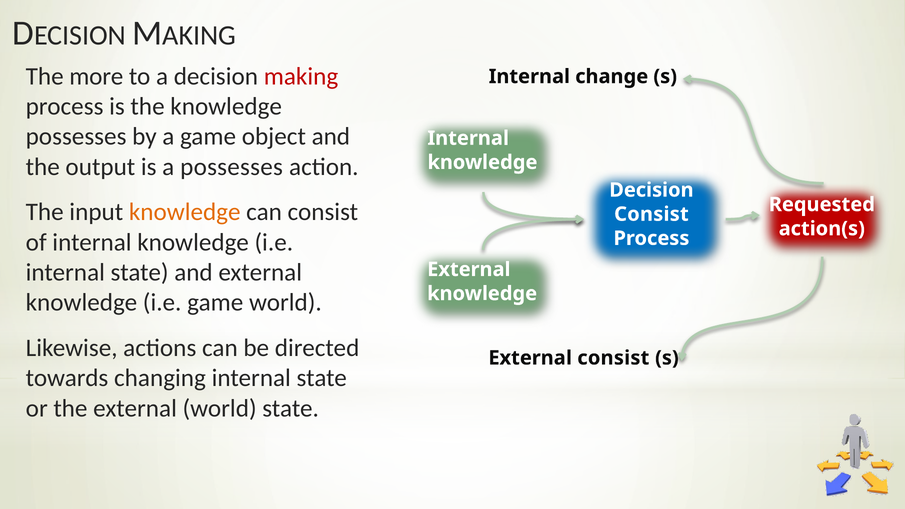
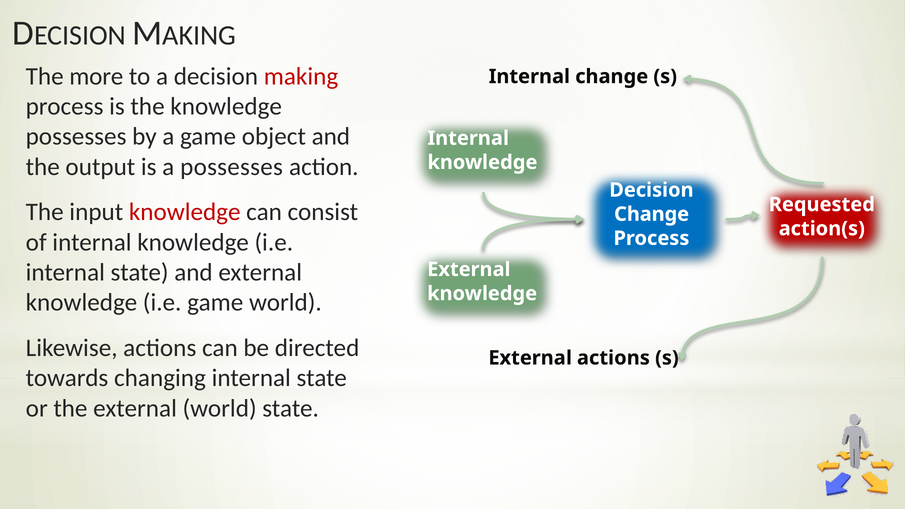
knowledge at (185, 212) colour: orange -> red
Consist at (651, 214): Consist -> Change
External consist: consist -> actions
